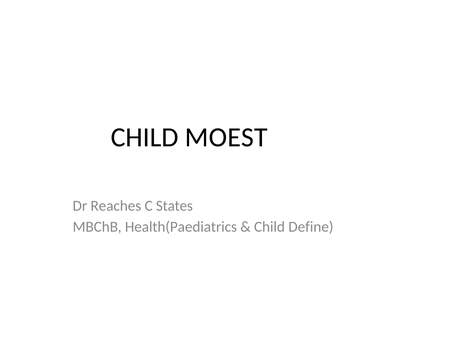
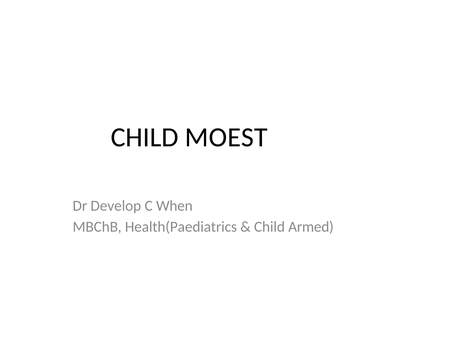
Reaches: Reaches -> Develop
States: States -> When
Define: Define -> Armed
